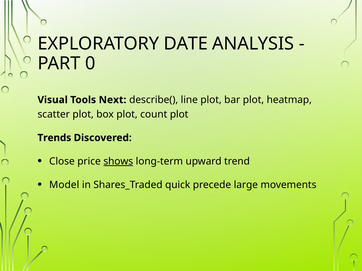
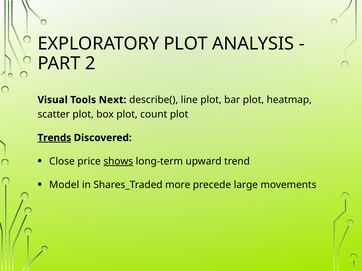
EXPLORATORY DATE: DATE -> PLOT
0: 0 -> 2
Trends underline: none -> present
quick: quick -> more
